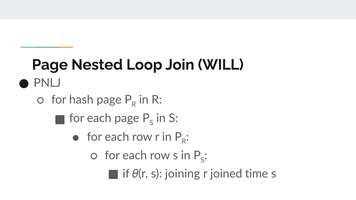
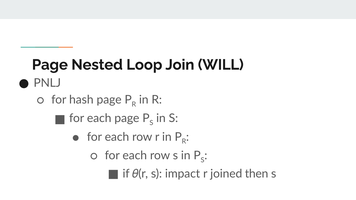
joining: joining -> impact
time: time -> then
